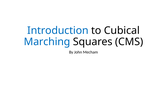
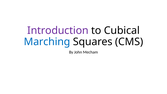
Introduction colour: blue -> purple
